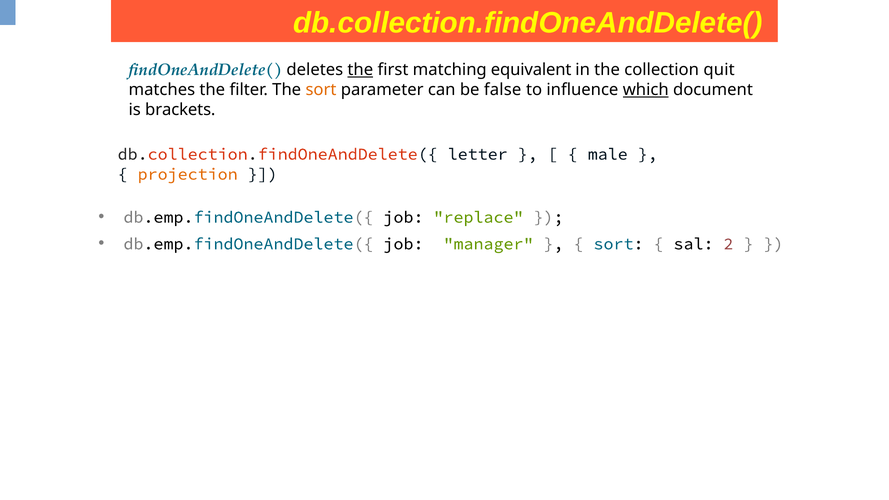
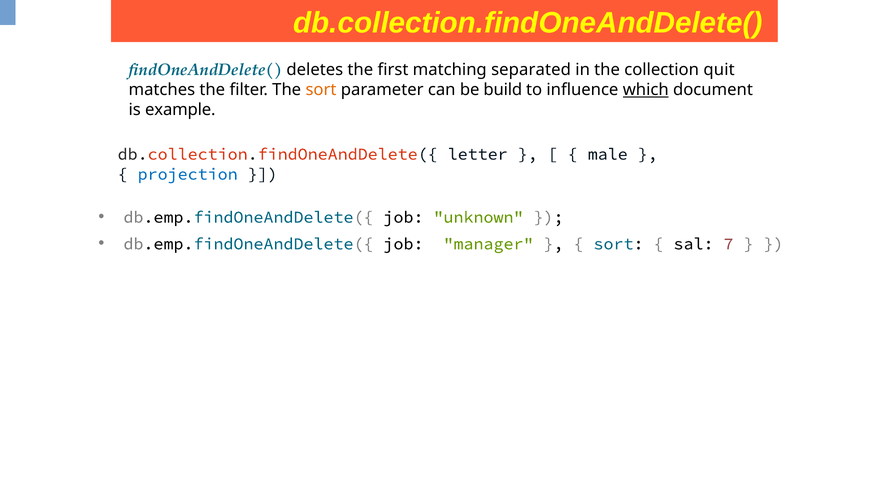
the at (360, 70) underline: present -> none
equivalent: equivalent -> separated
false: false -> build
brackets: brackets -> example
projection colour: orange -> blue
replace: replace -> unknown
2: 2 -> 7
